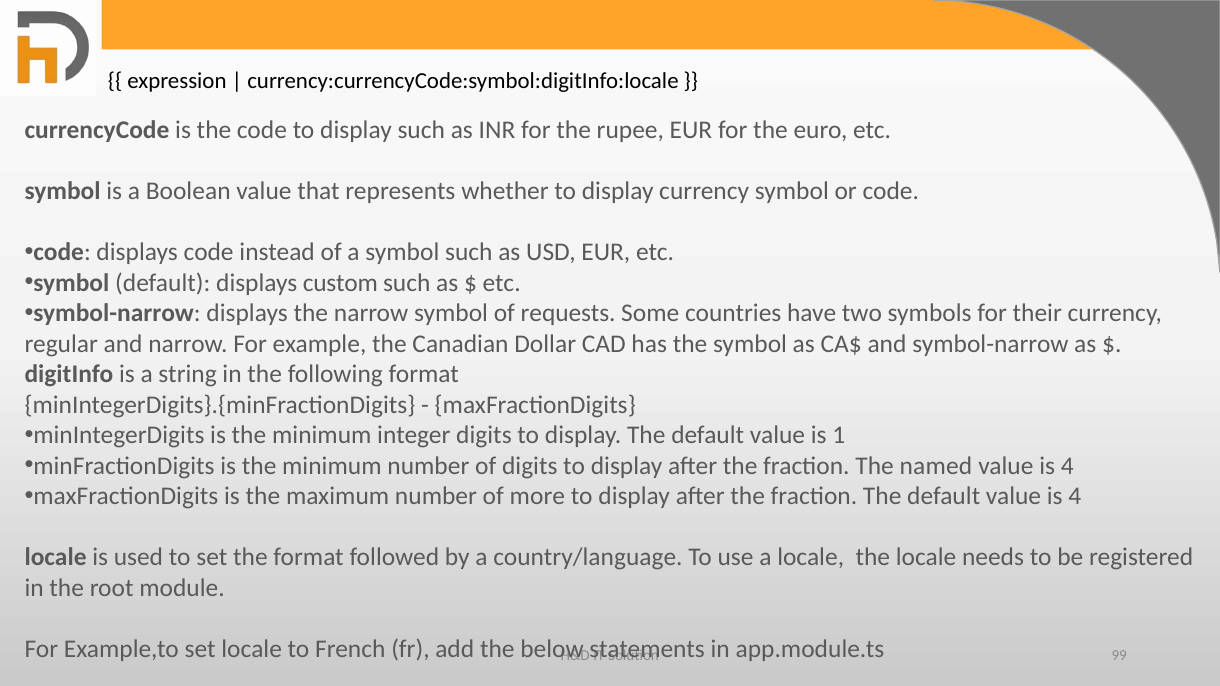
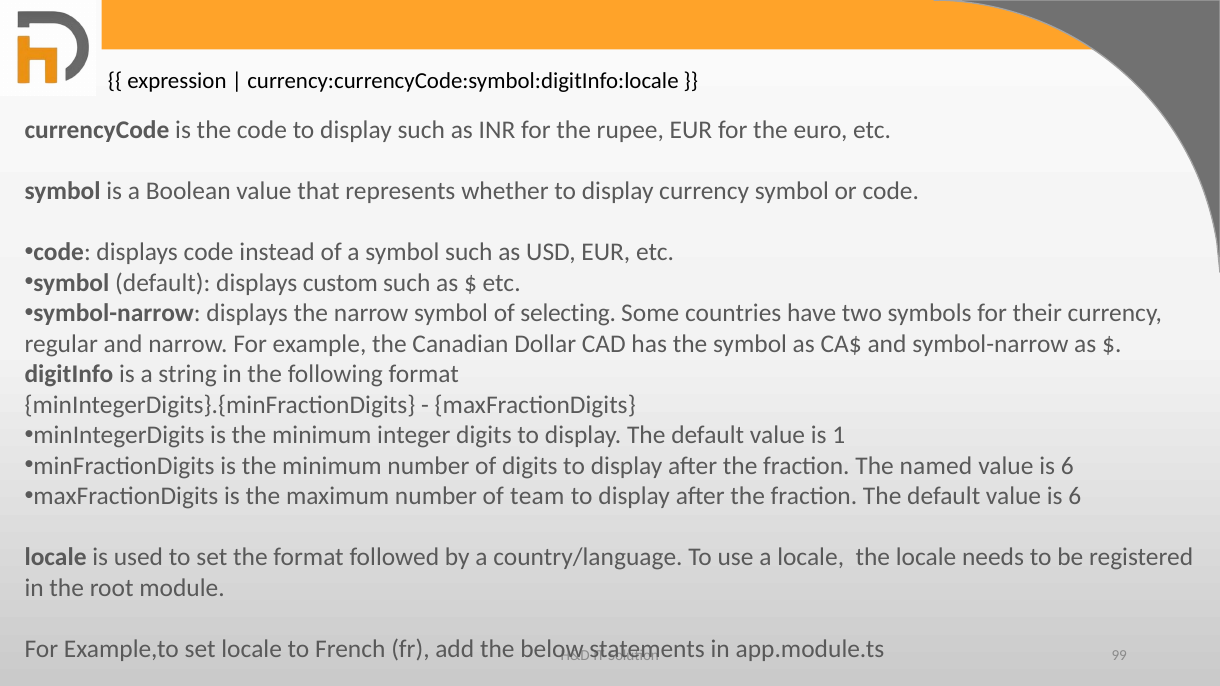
requests: requests -> selecting
4 at (1067, 466): 4 -> 6
more: more -> team
default value is 4: 4 -> 6
